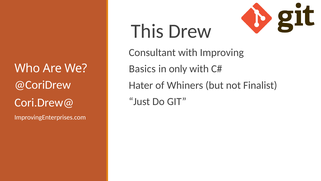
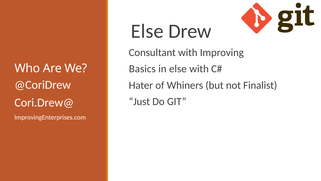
This at (147, 31): This -> Else
in only: only -> else
